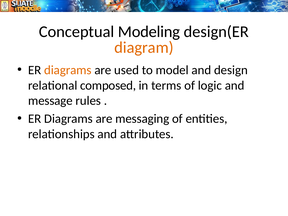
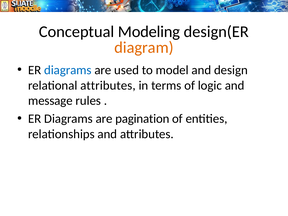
diagrams at (68, 70) colour: orange -> blue
relational composed: composed -> attributes
messaging: messaging -> pagination
